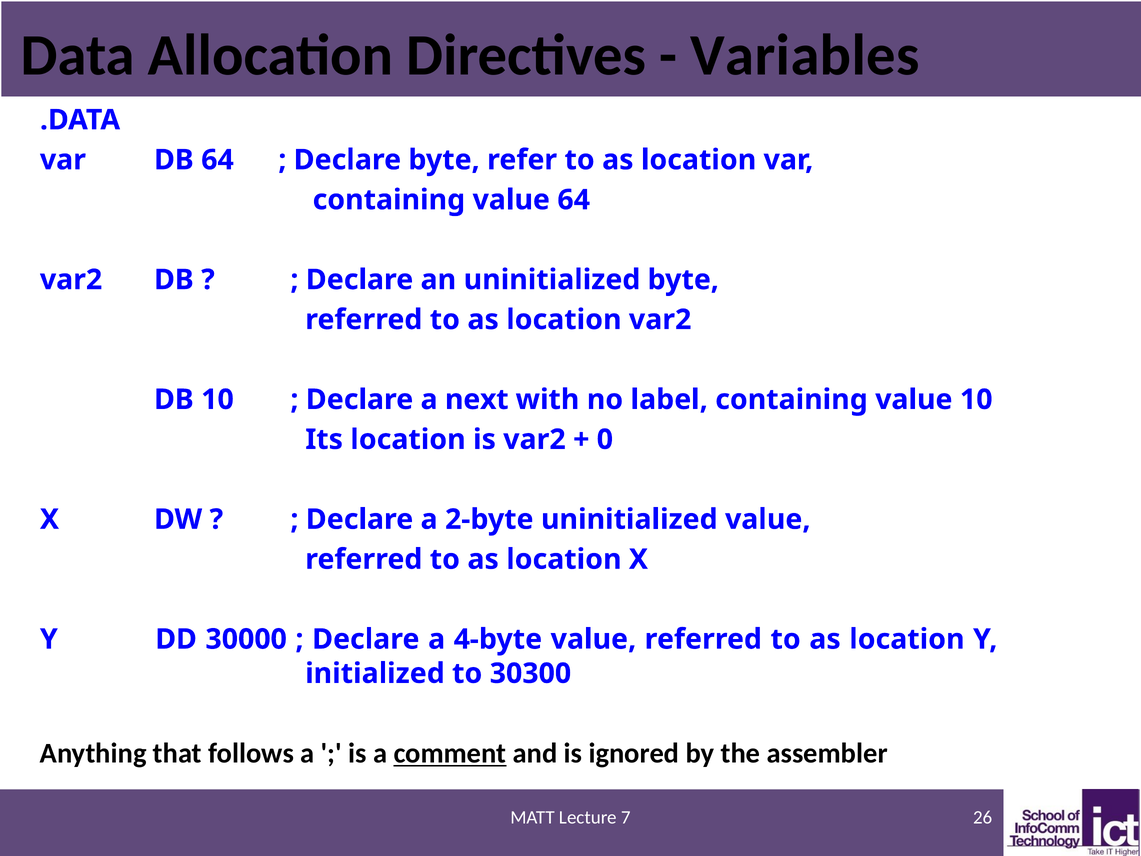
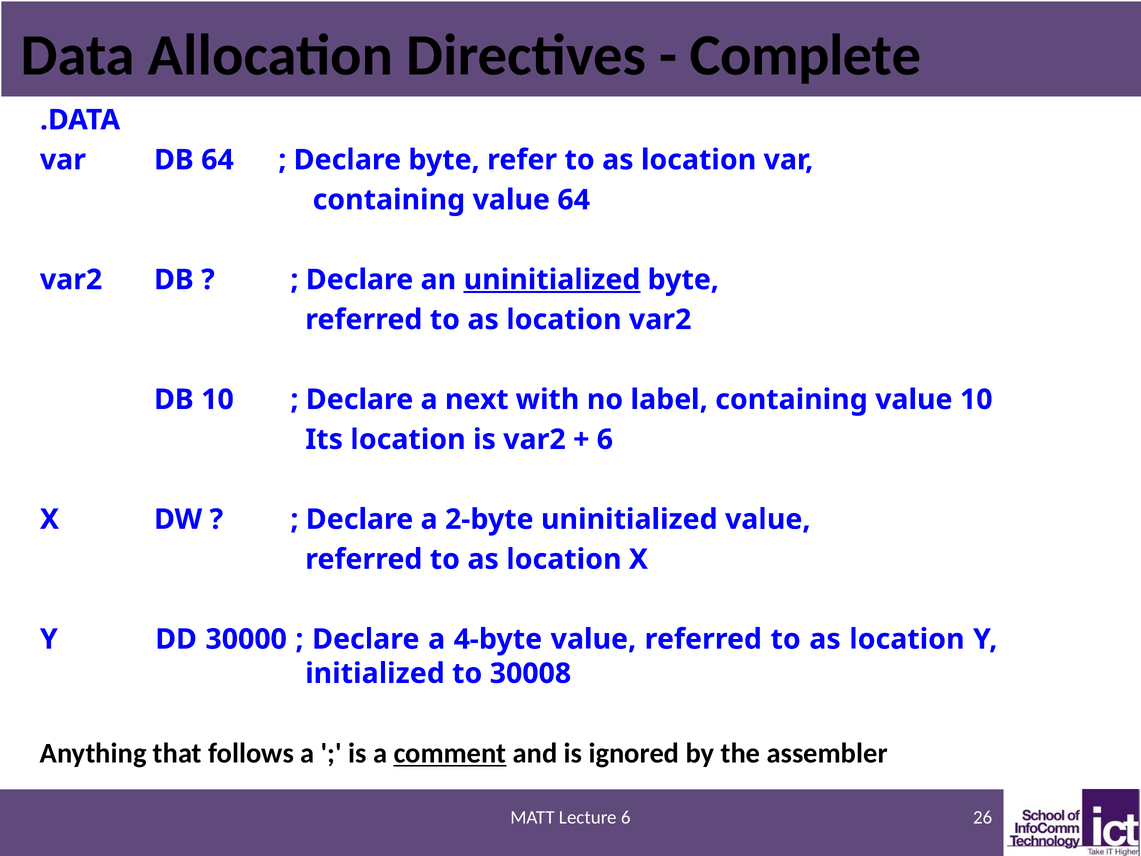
Variables: Variables -> Complete
uninitialized at (552, 280) underline: none -> present
0 at (605, 439): 0 -> 6
30300: 30300 -> 30008
Lecture 7: 7 -> 6
